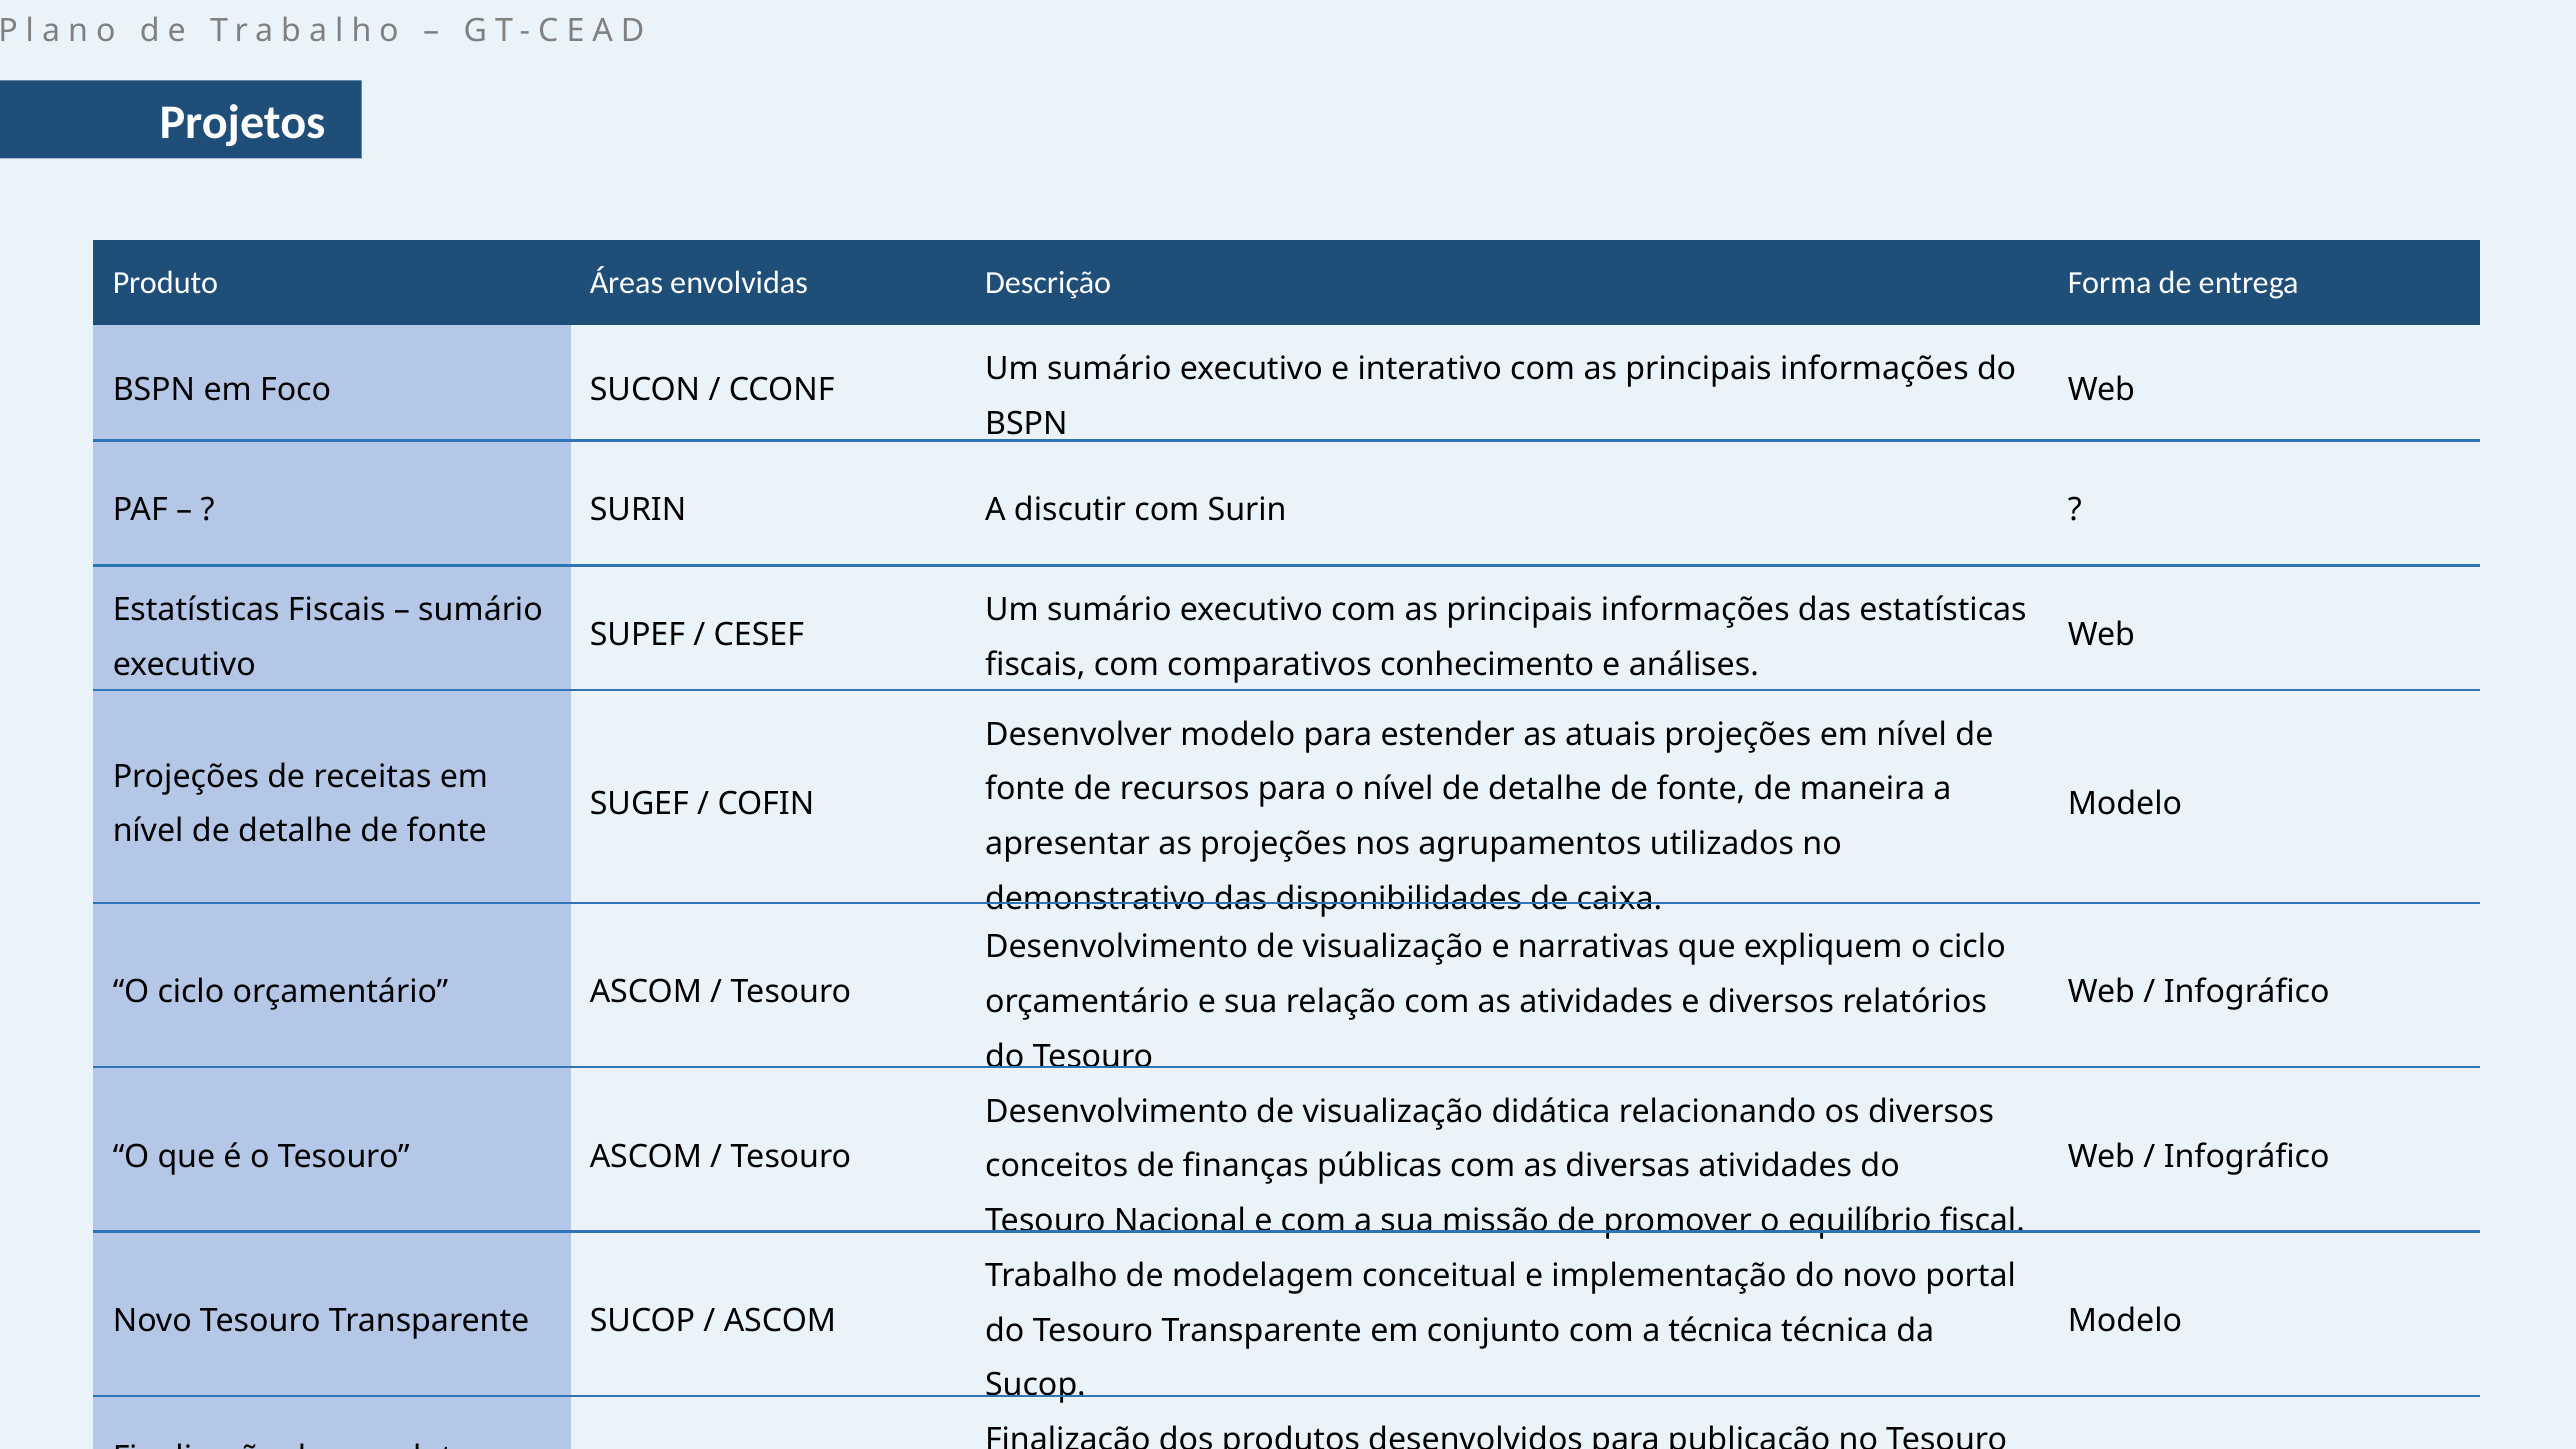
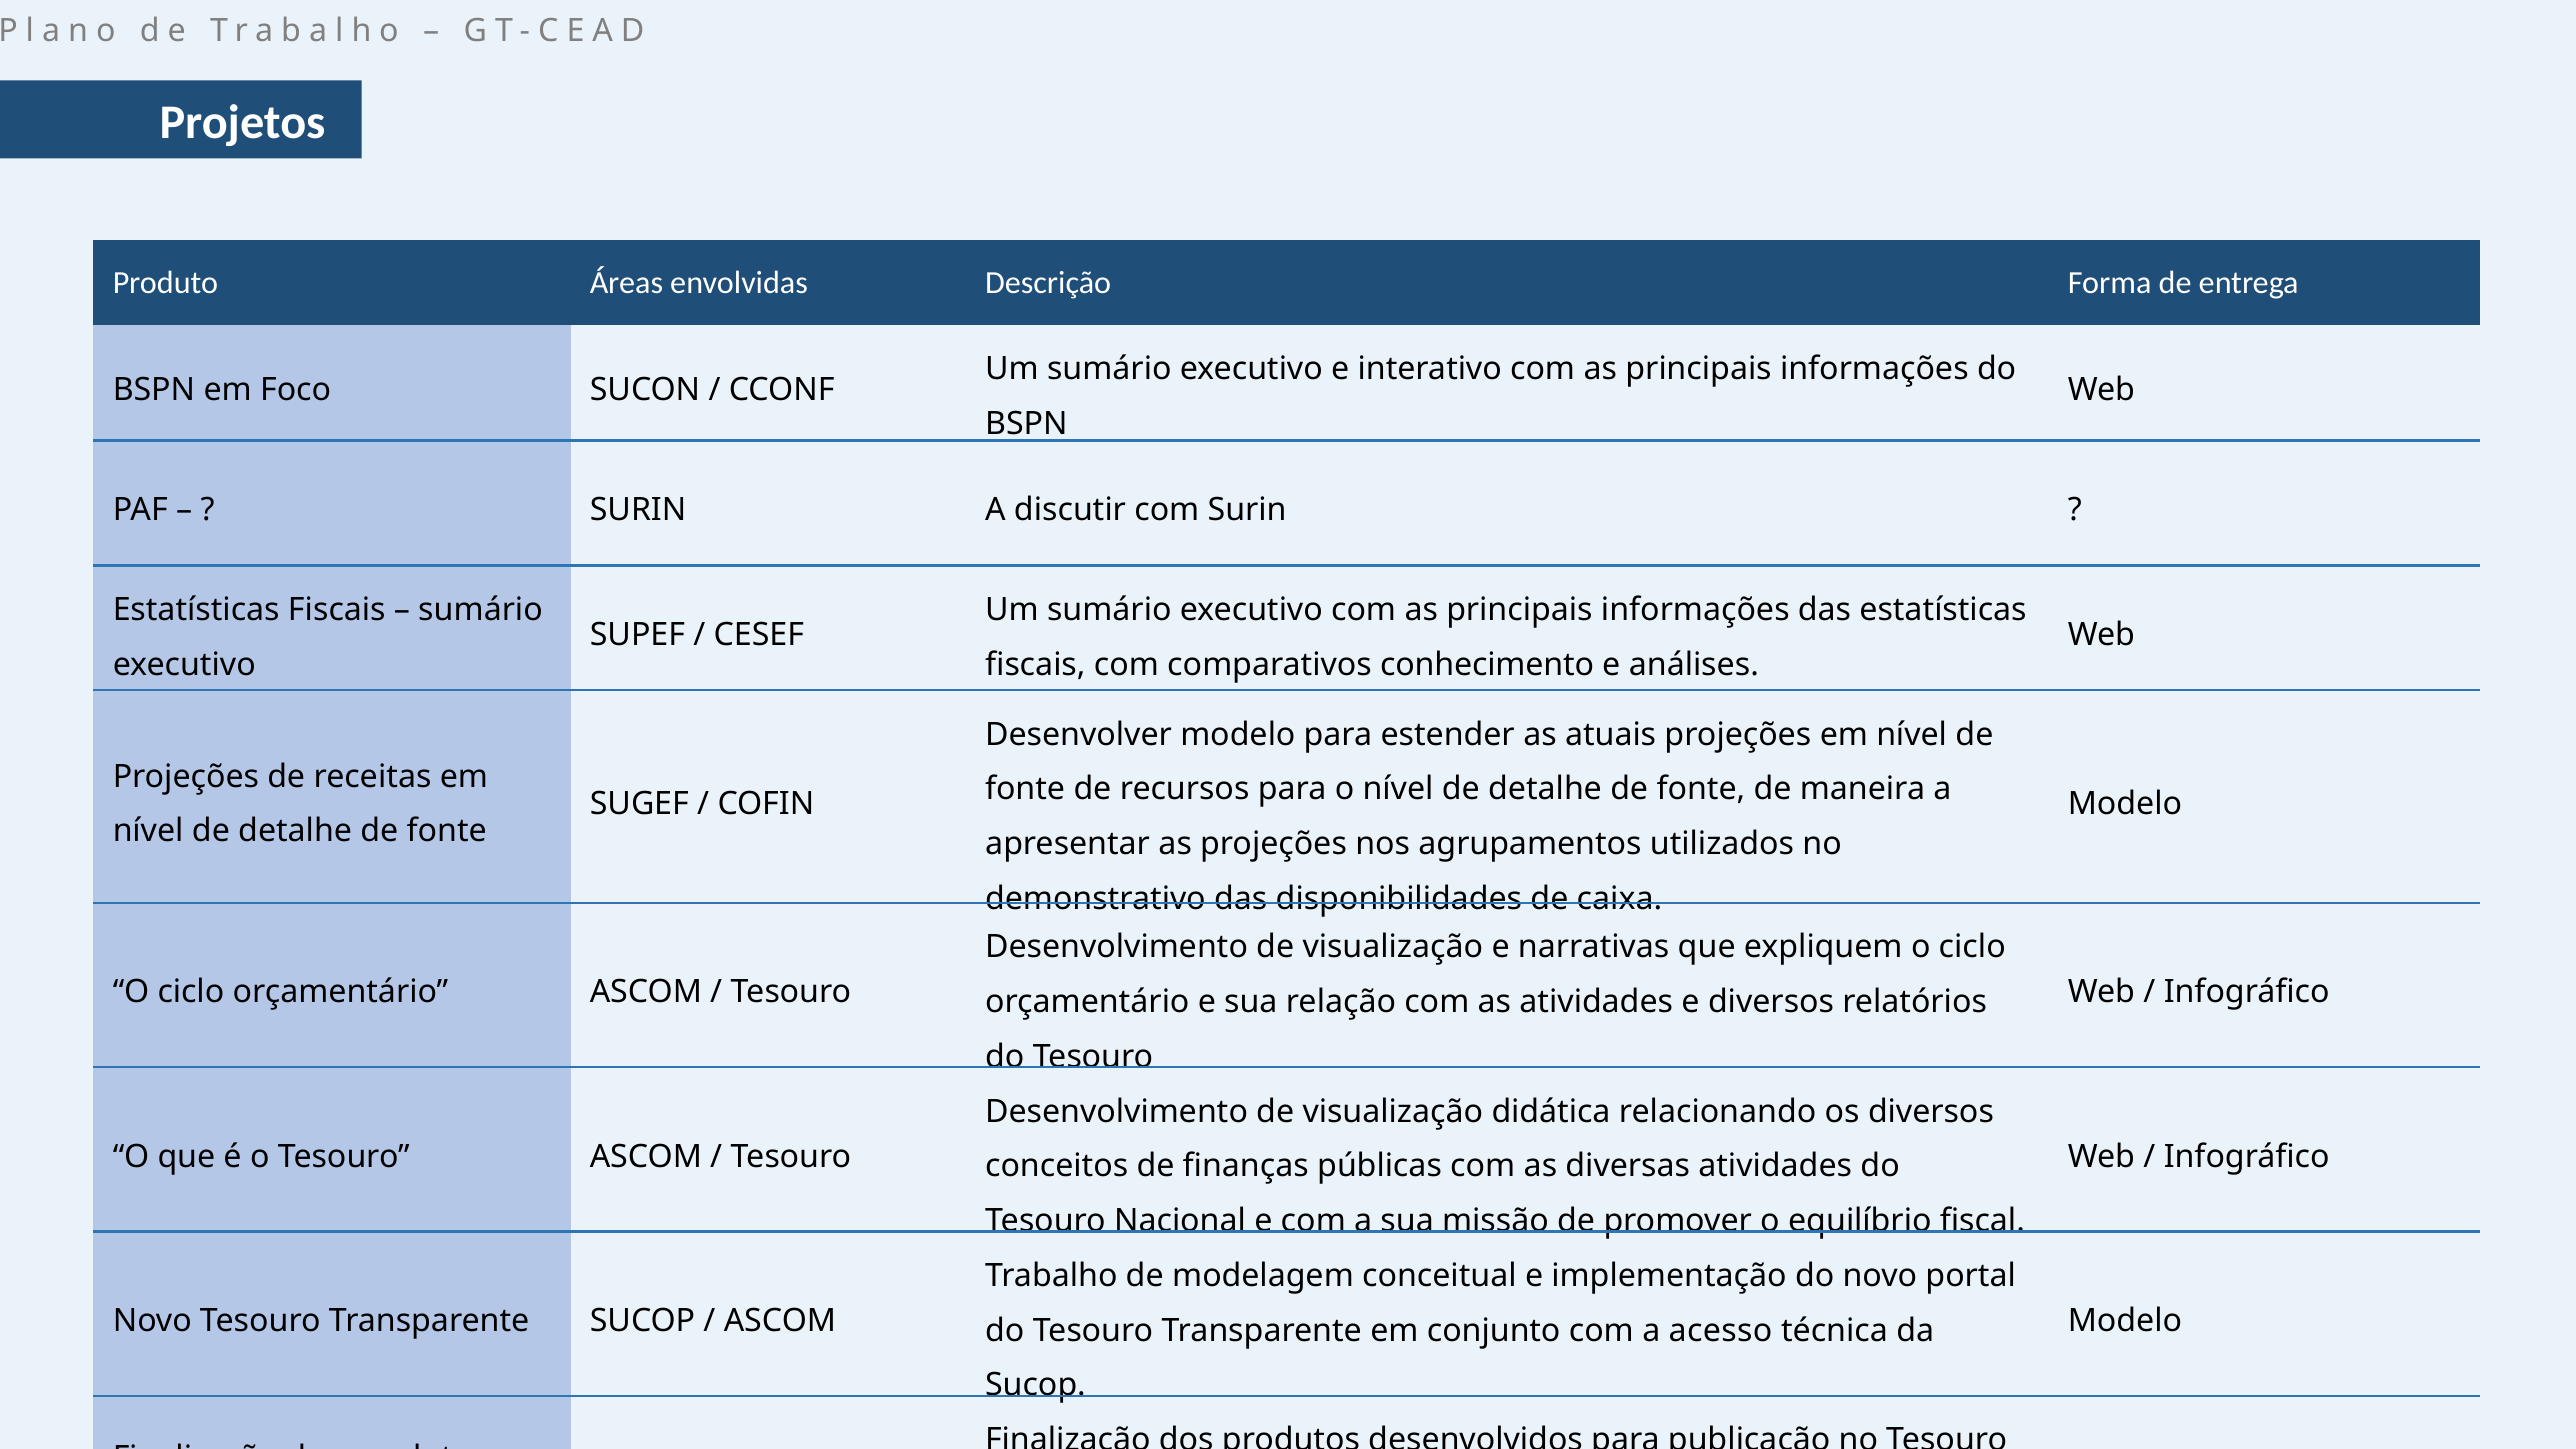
a técnica: técnica -> acesso
